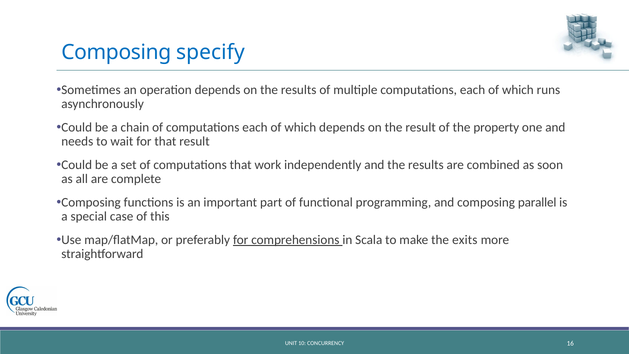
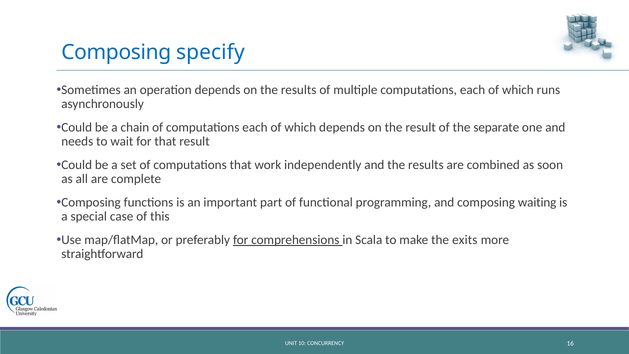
property: property -> separate
parallel: parallel -> waiting
